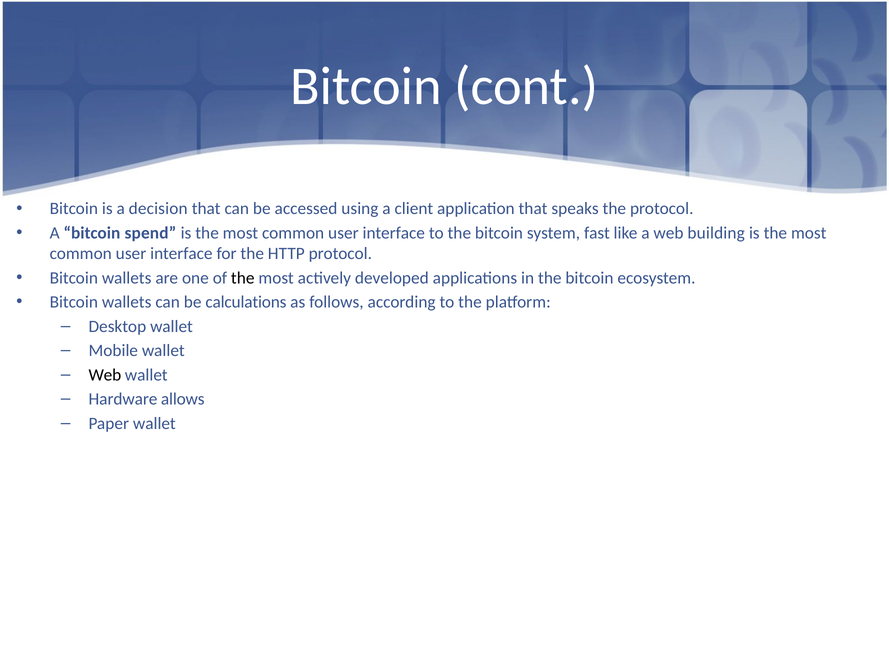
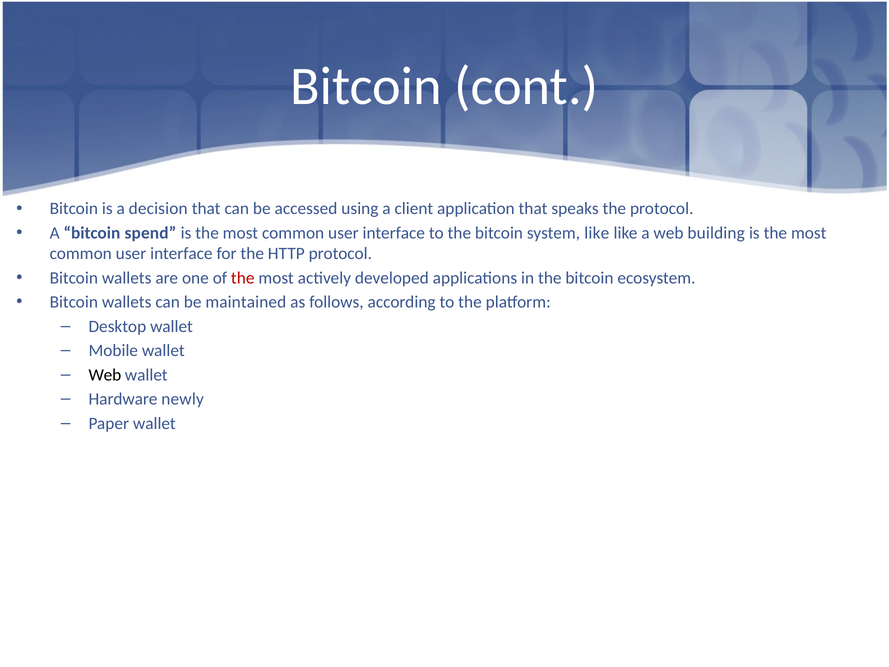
system fast: fast -> like
the at (243, 278) colour: black -> red
calculations: calculations -> maintained
allows: allows -> newly
